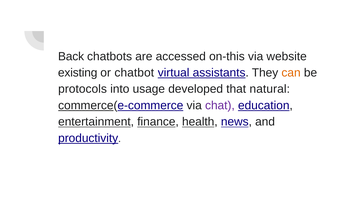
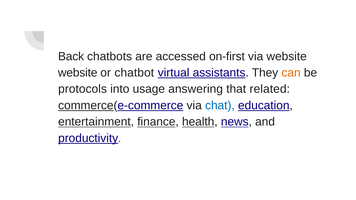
on-this: on-this -> on-first
existing at (78, 73): existing -> website
developed: developed -> answering
natural: natural -> related
chat colour: purple -> blue
